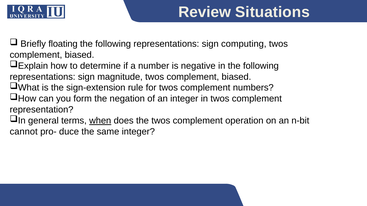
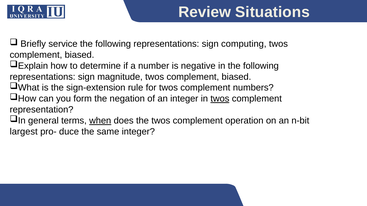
floating: floating -> service
twos at (220, 99) underline: none -> present
cannot: cannot -> largest
